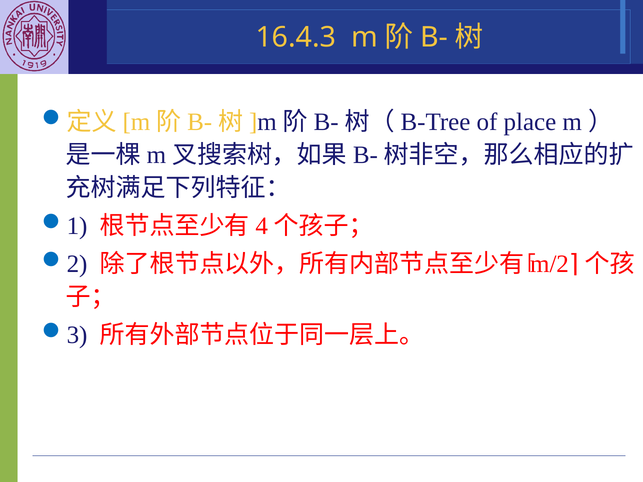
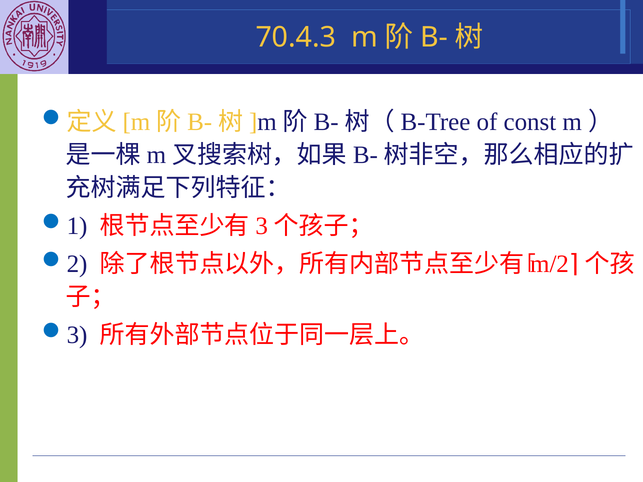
16.4.3: 16.4.3 -> 70.4.3
place: place -> const
4: 4 -> 3
